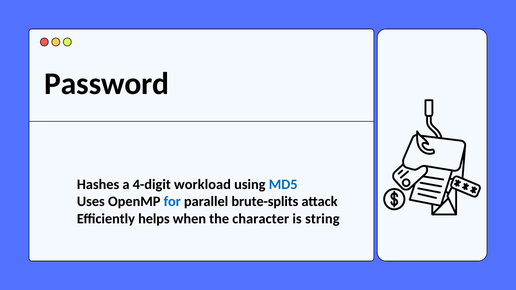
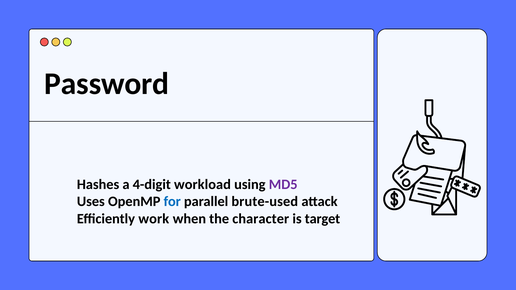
MD5 colour: blue -> purple
brute-splits: brute-splits -> brute-used
helps: helps -> work
string: string -> target
